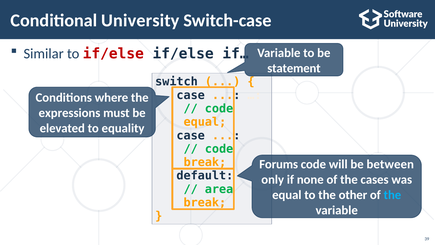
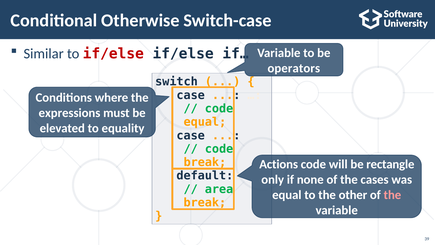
University: University -> Otherwise
statement: statement -> operators
Forums: Forums -> Actions
between: between -> rectangle
the at (392, 195) colour: light blue -> pink
